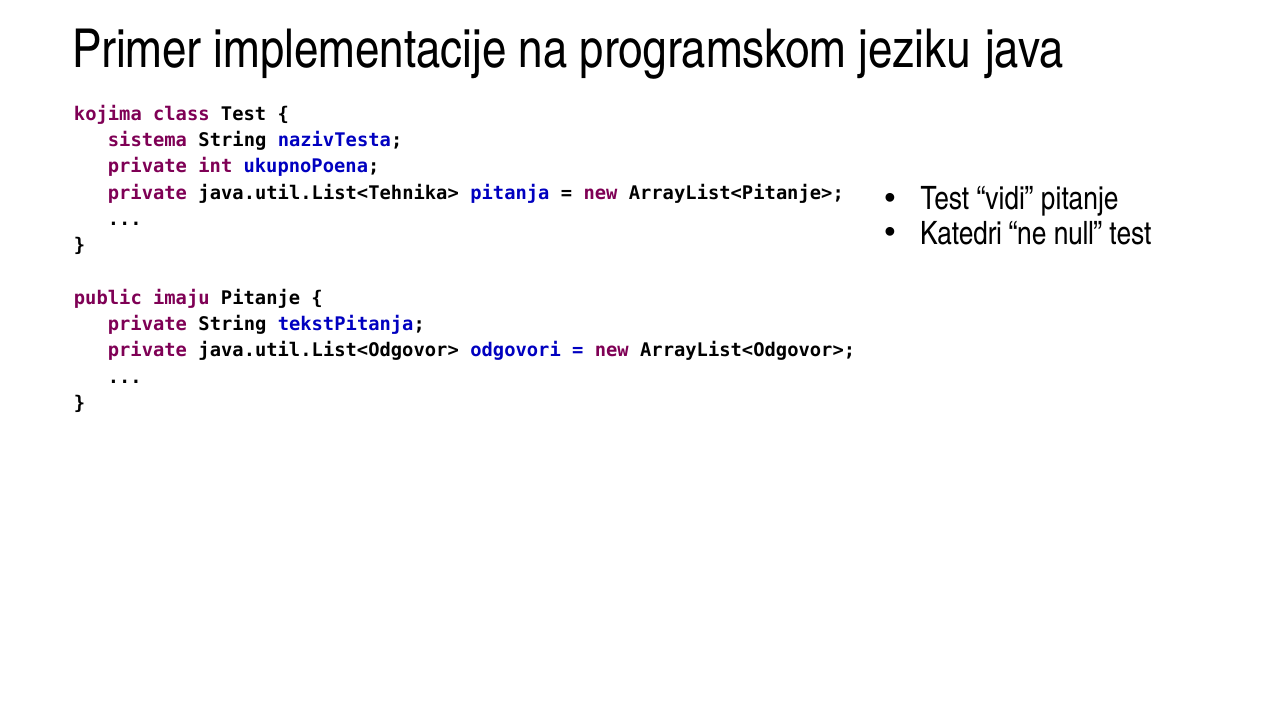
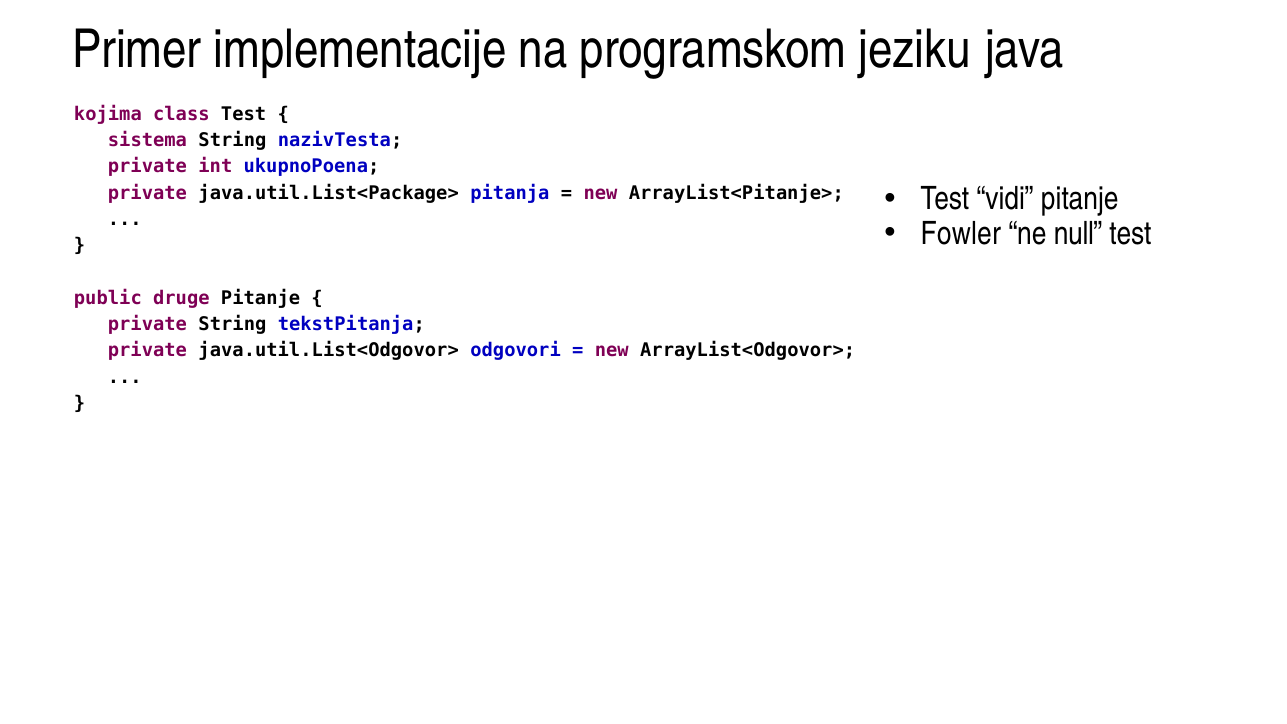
java.util.List<Tehnika>: java.util.List<Tehnika> -> java.util.List<Package>
Katedri: Katedri -> Fowler
imaju: imaju -> druge
